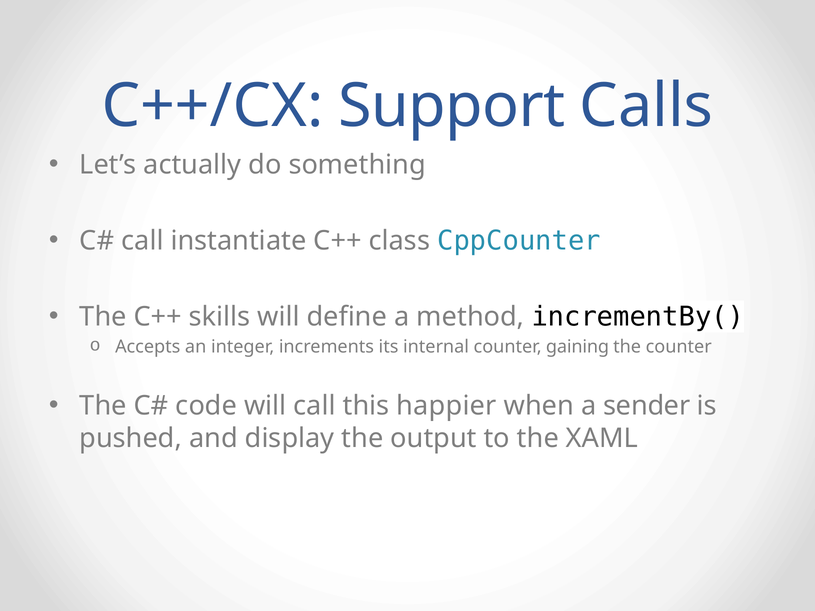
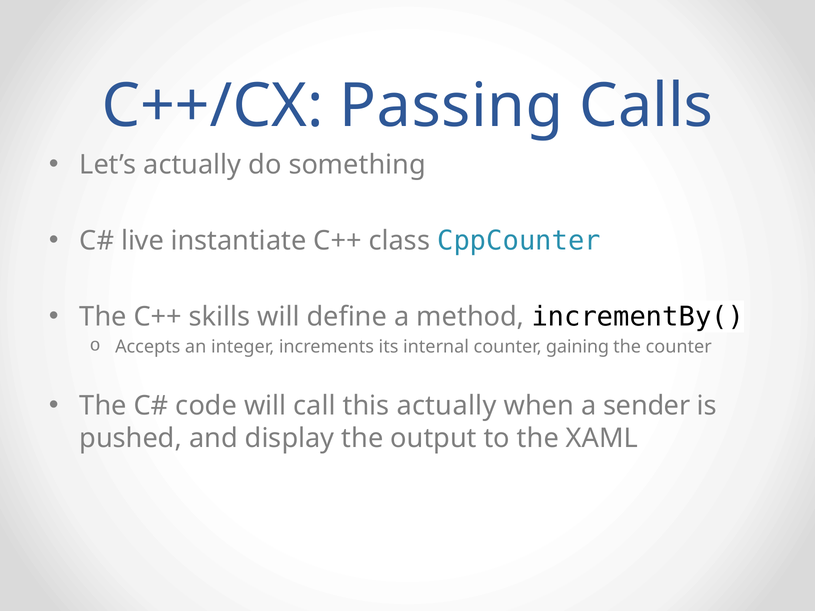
Support: Support -> Passing
call at (142, 241): call -> live
this happier: happier -> actually
